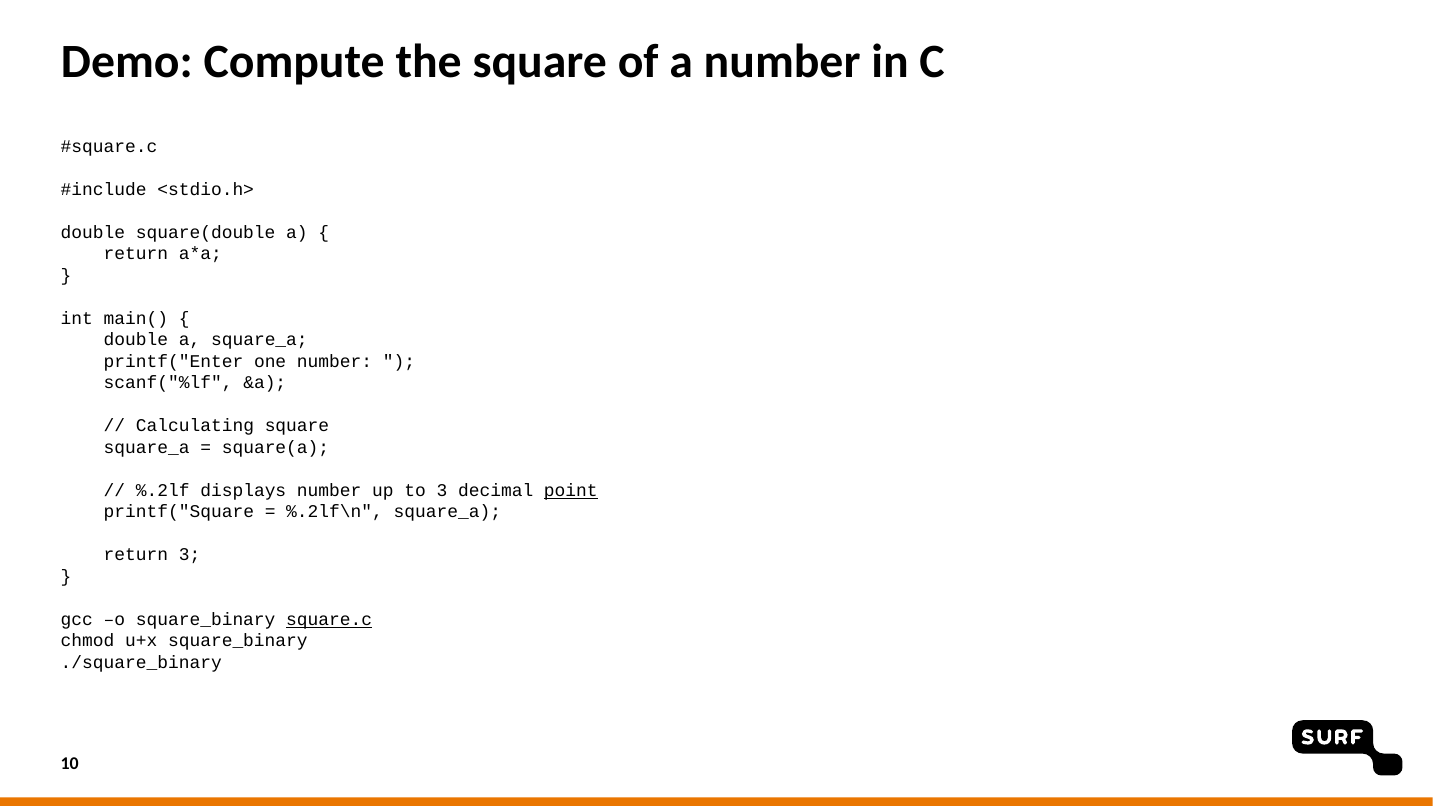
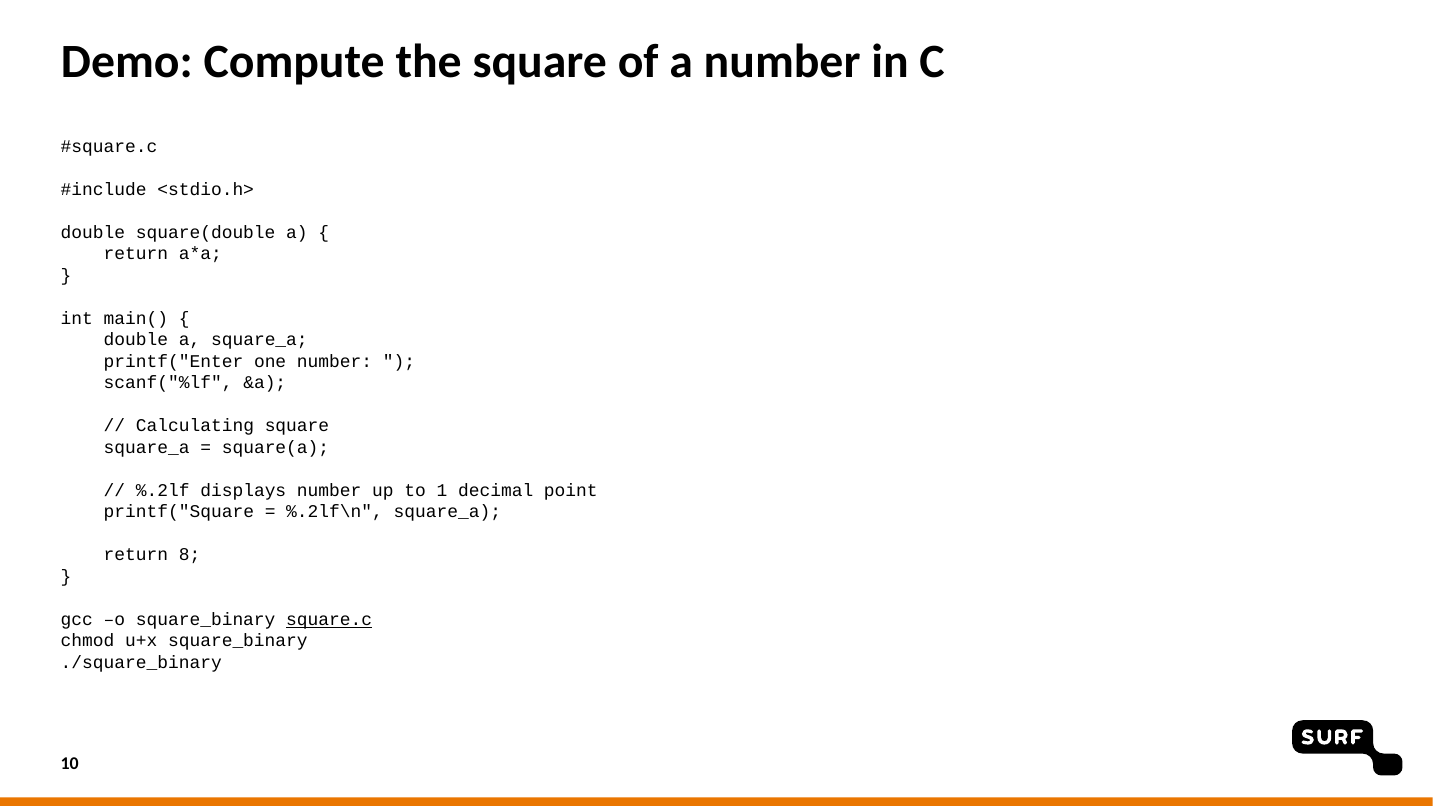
to 3: 3 -> 1
point underline: present -> none
return 3: 3 -> 8
